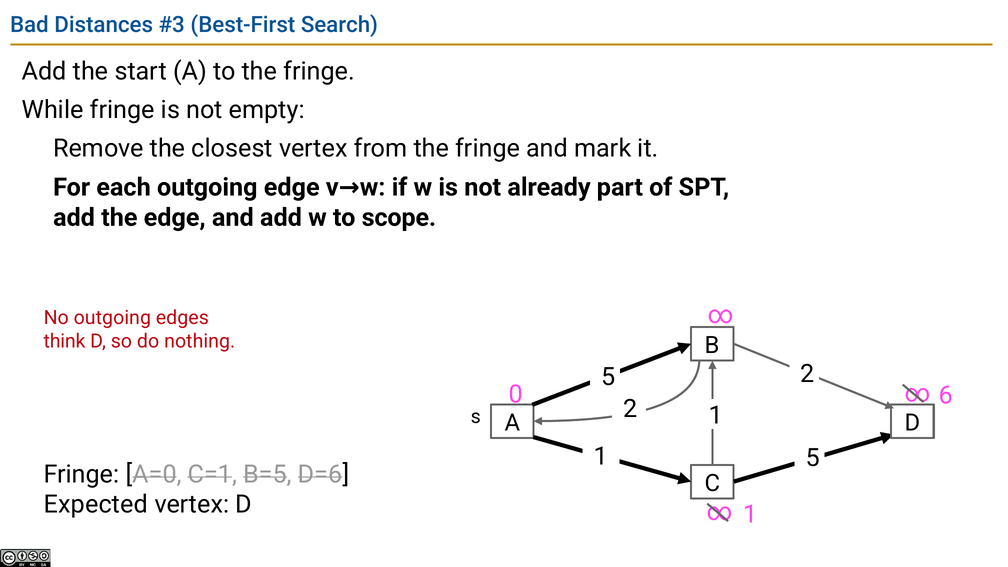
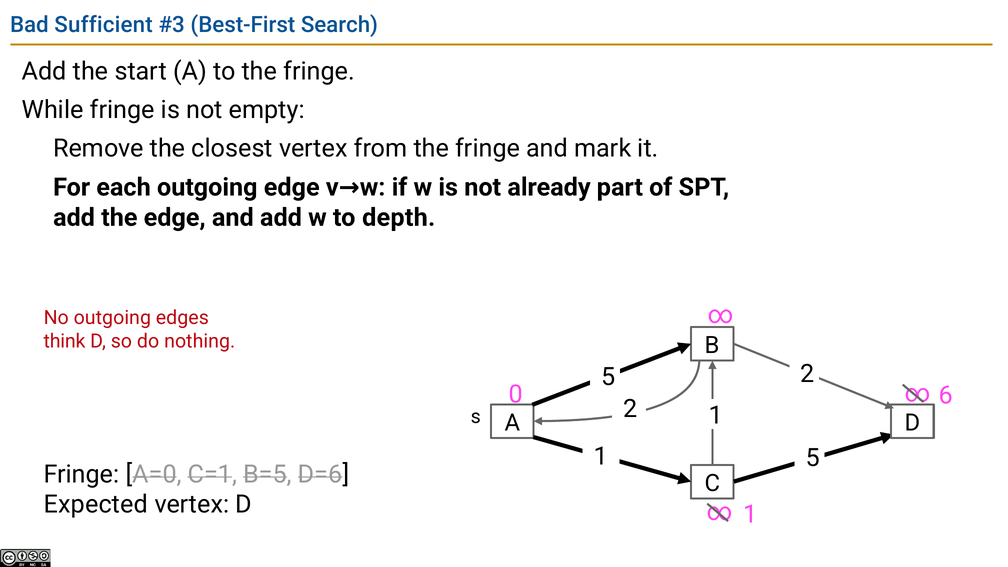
Distances: Distances -> Sufficient
scope: scope -> depth
